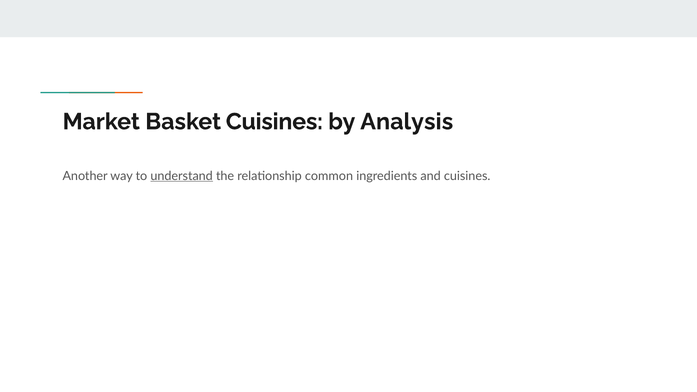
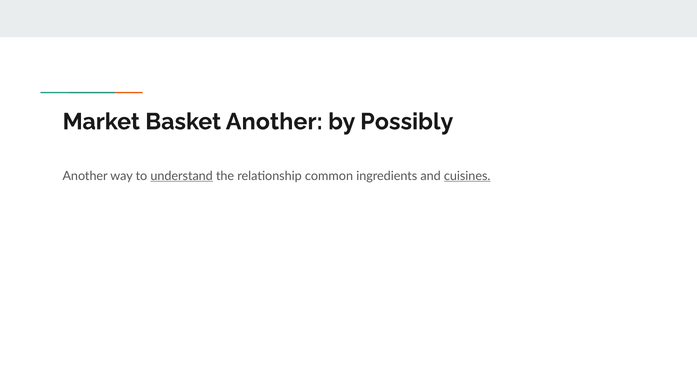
Basket Cuisines: Cuisines -> Another
Analysis: Analysis -> Possibly
cuisines at (467, 176) underline: none -> present
